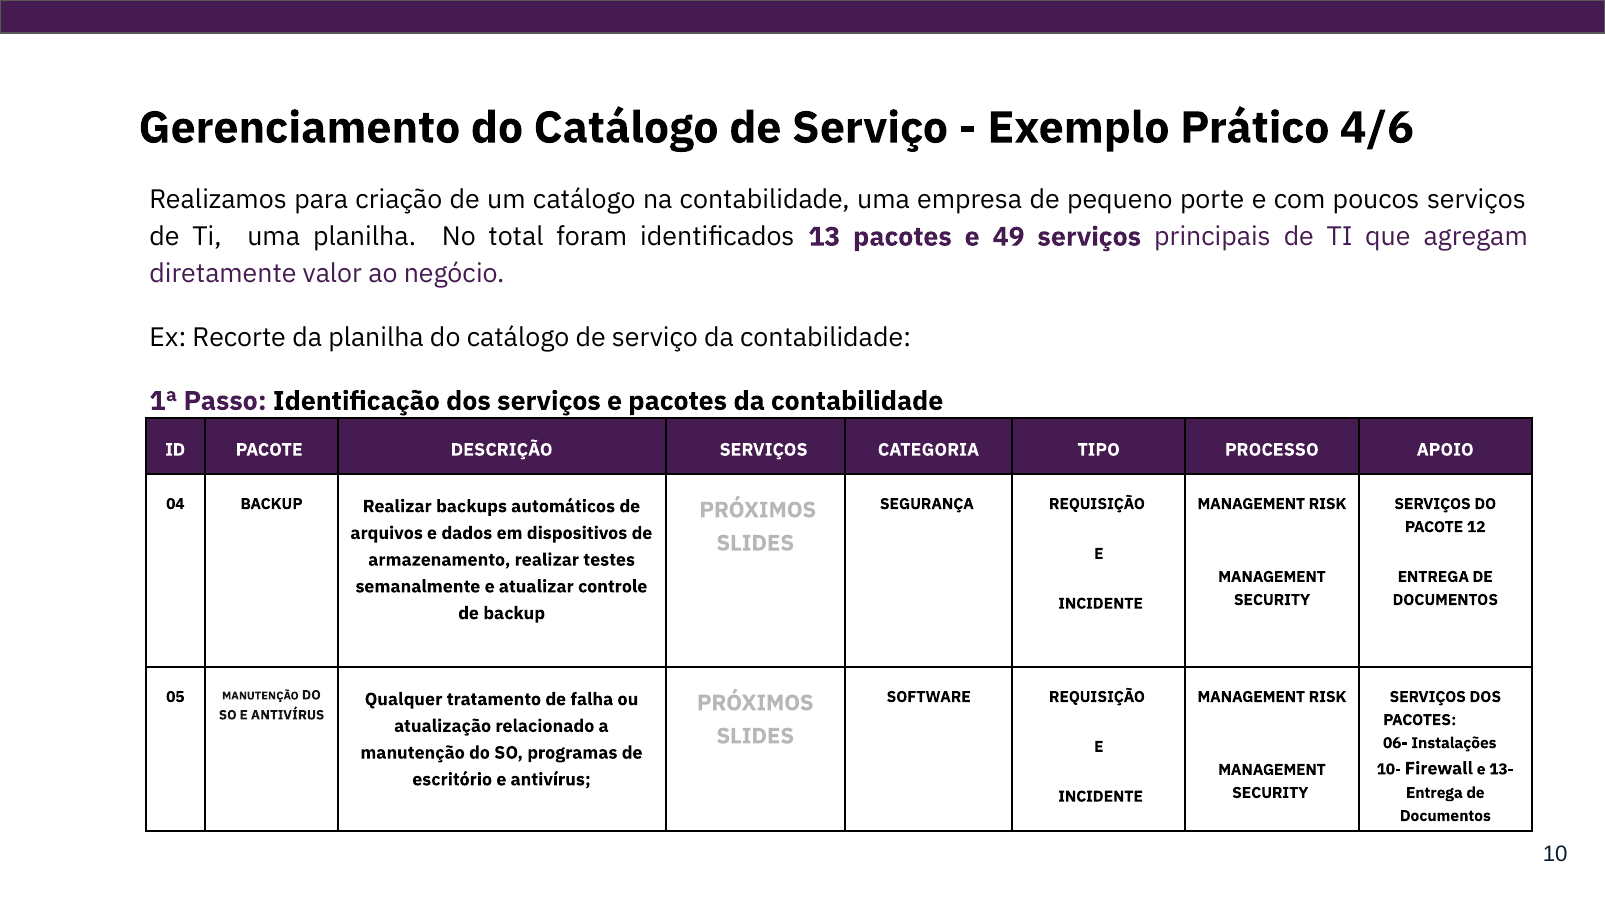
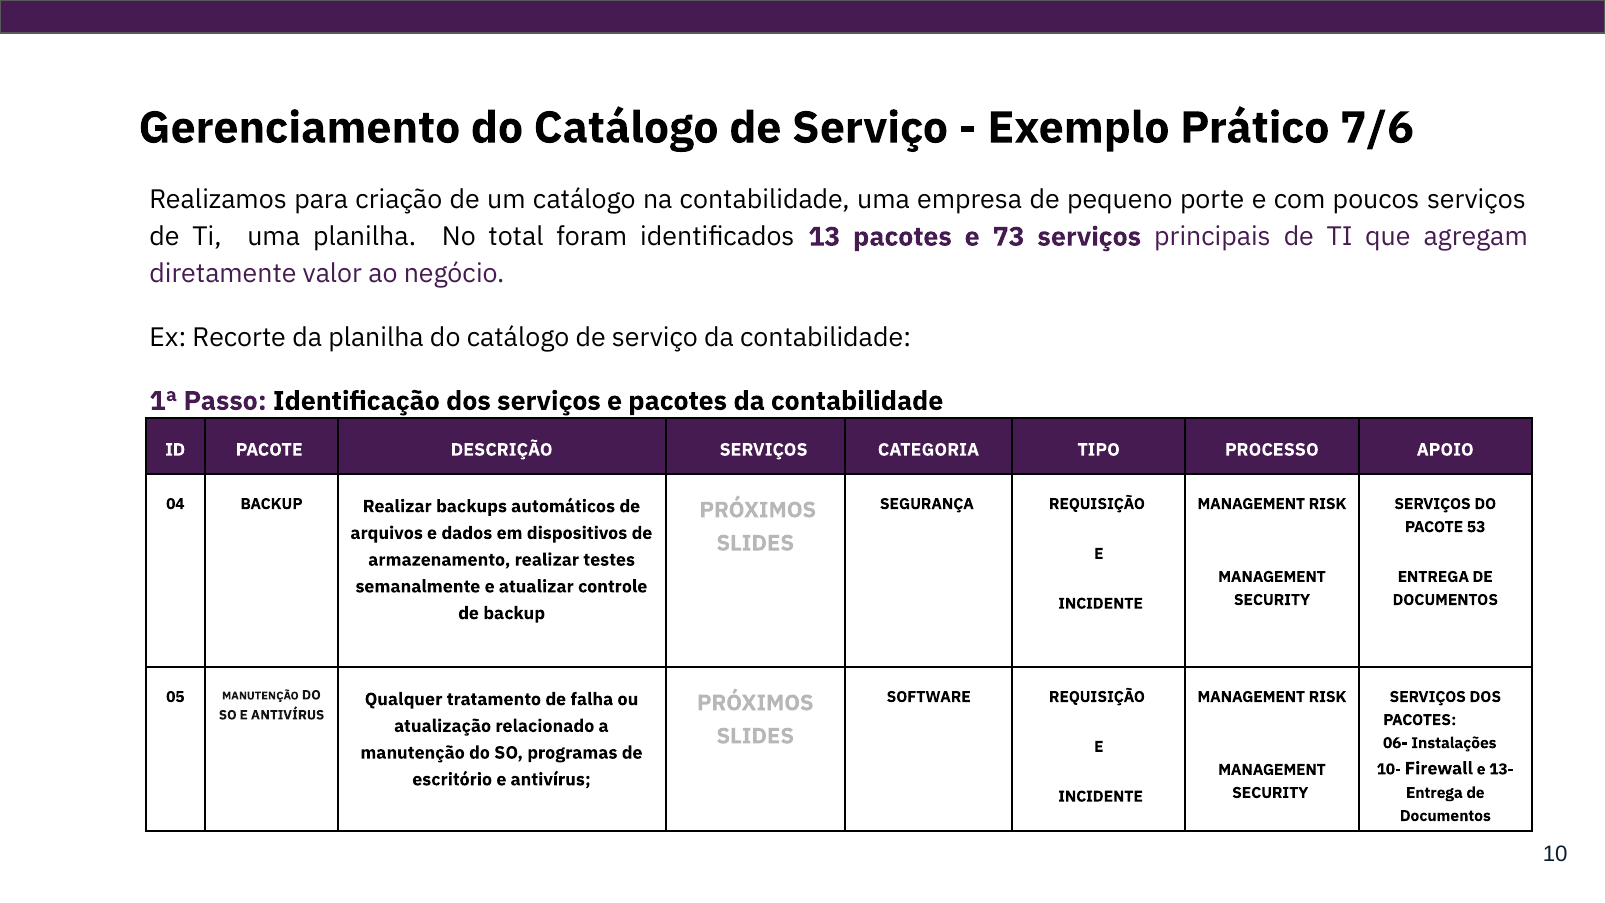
4/6: 4/6 -> 7/6
49: 49 -> 73
12: 12 -> 53
